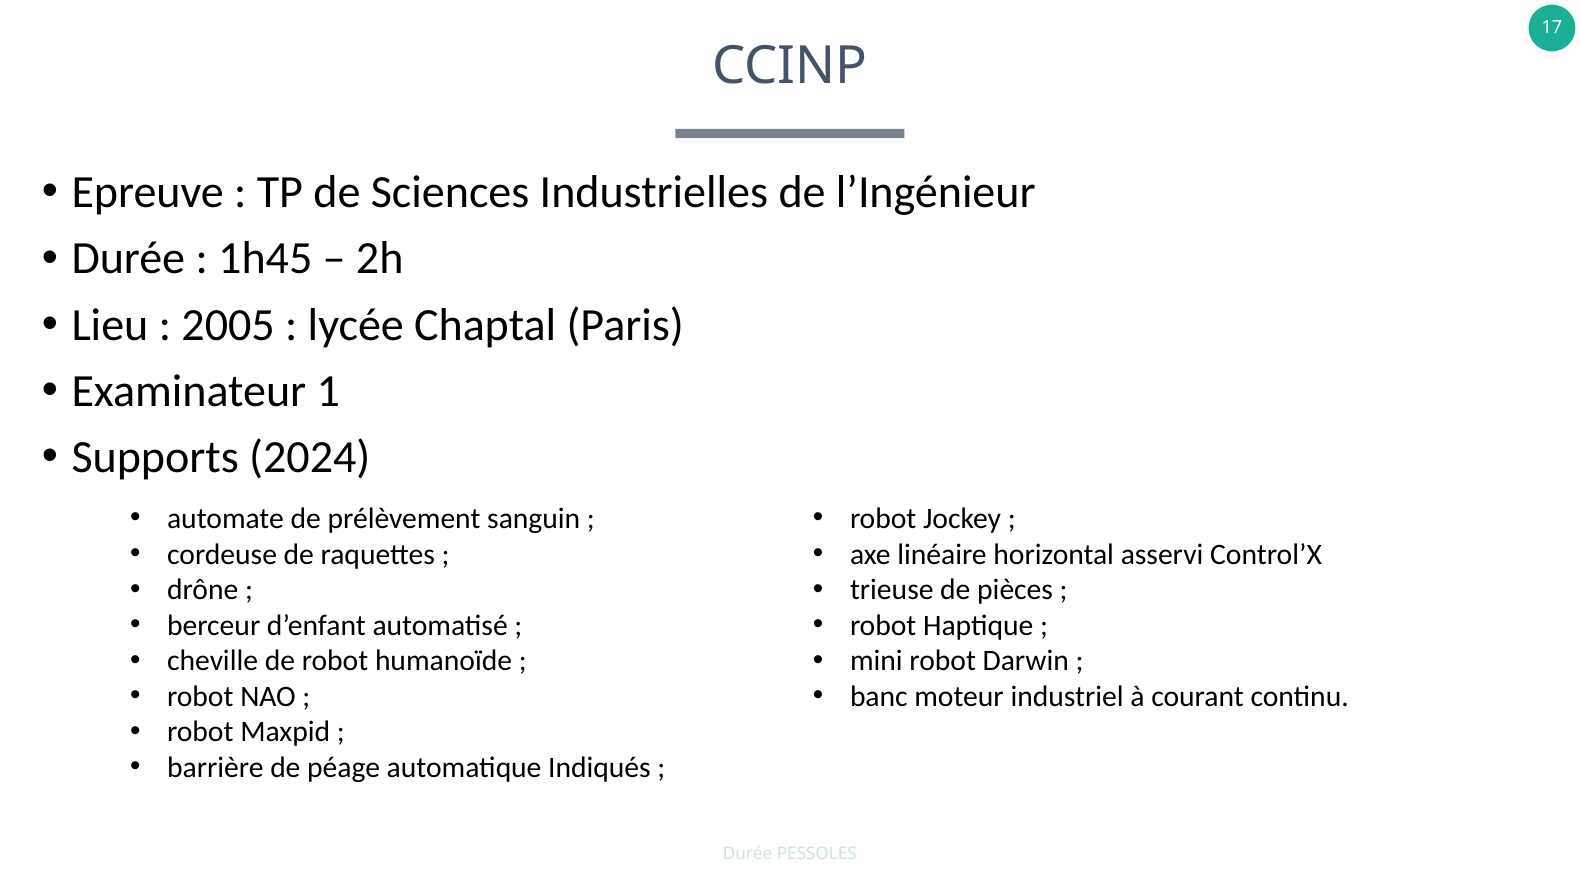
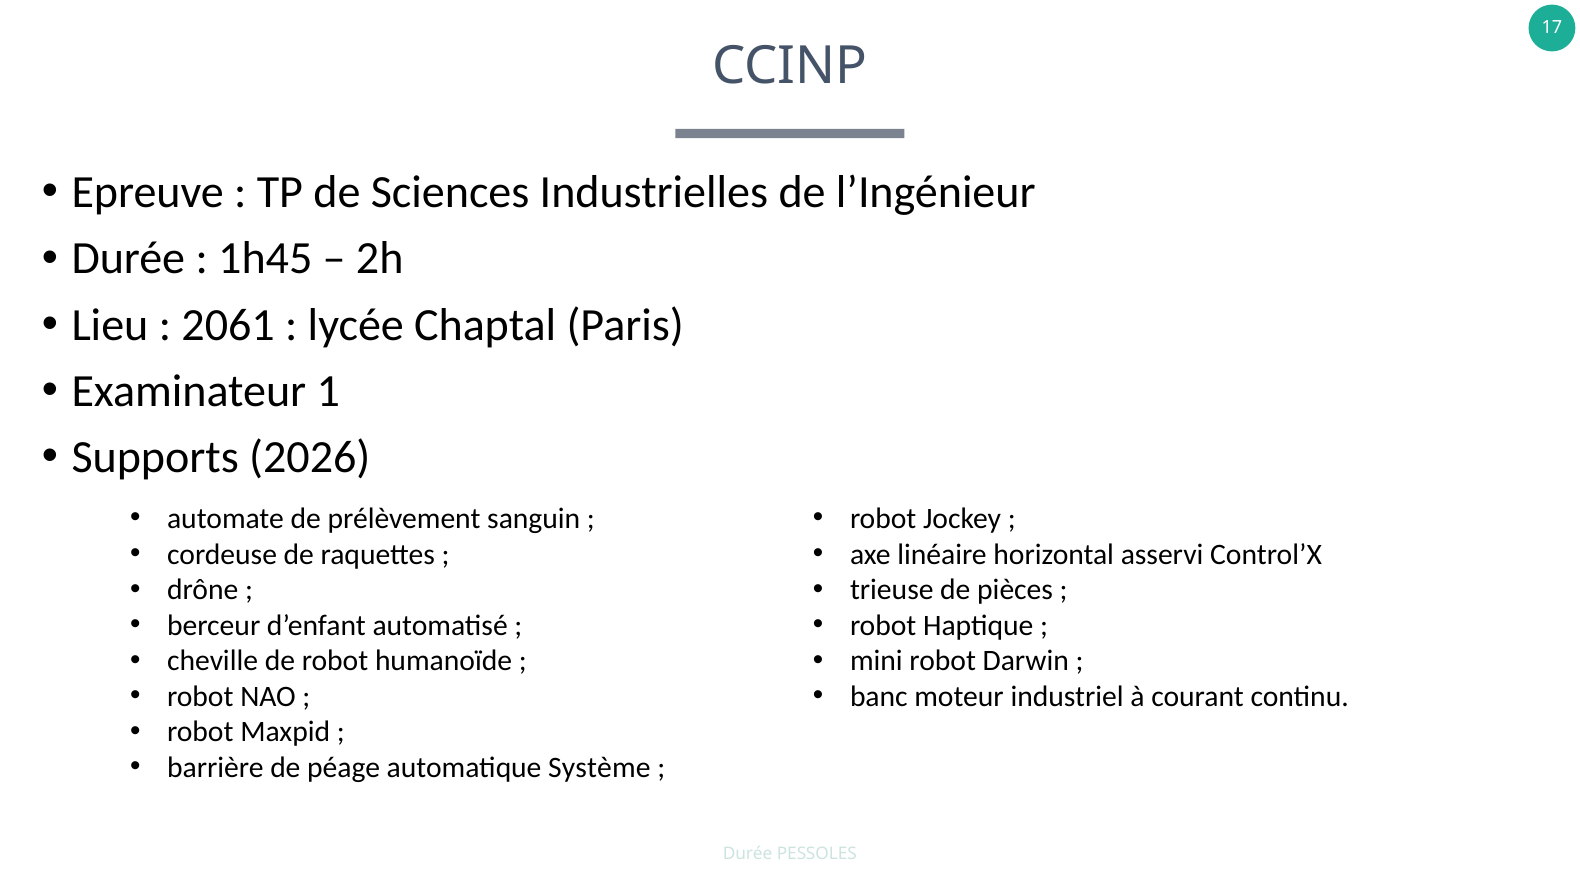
2005: 2005 -> 2061
2024: 2024 -> 2026
Indiqués: Indiqués -> Système
